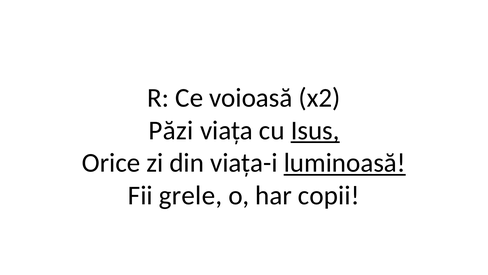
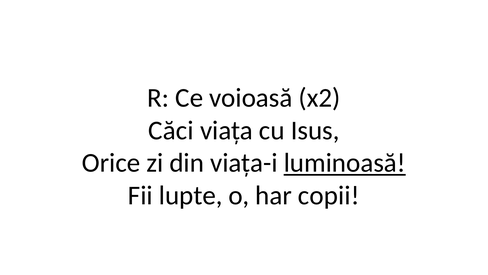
Păzi: Păzi -> Căci
Isus underline: present -> none
grele: grele -> lupte
